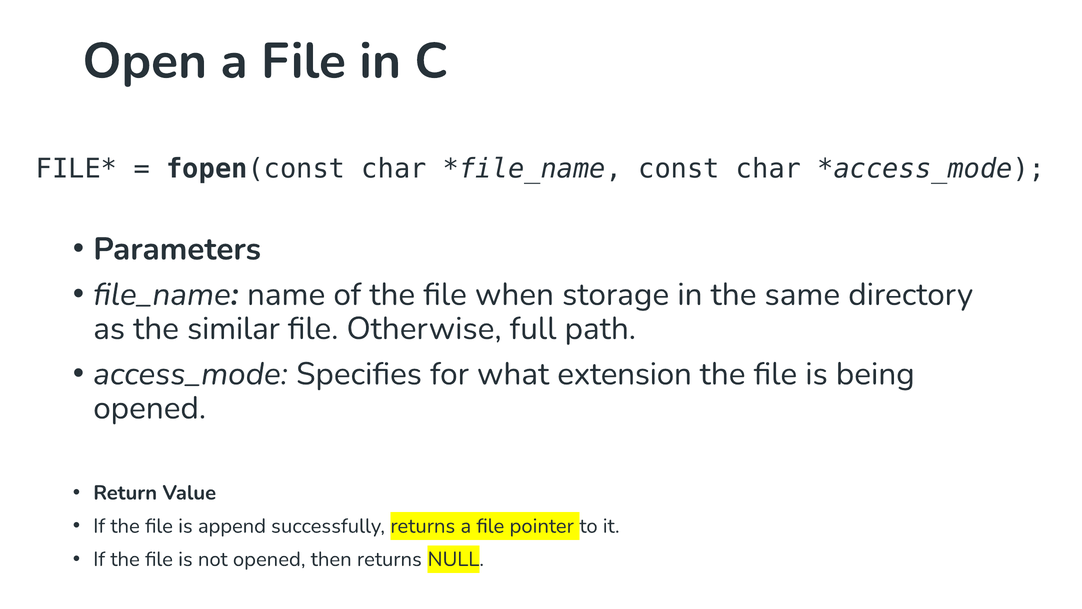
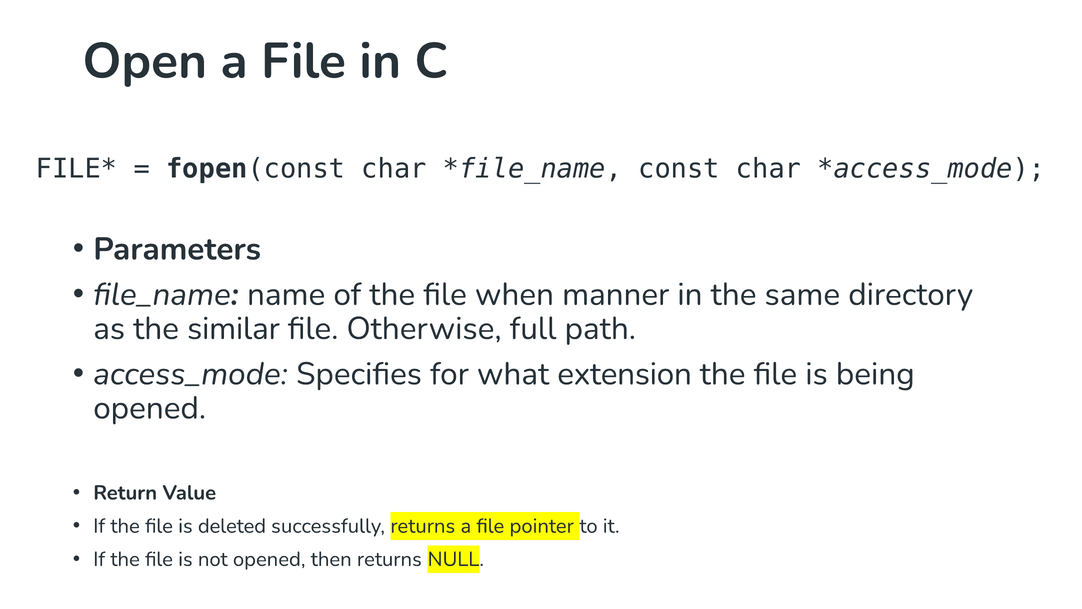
storage: storage -> manner
append: append -> deleted
